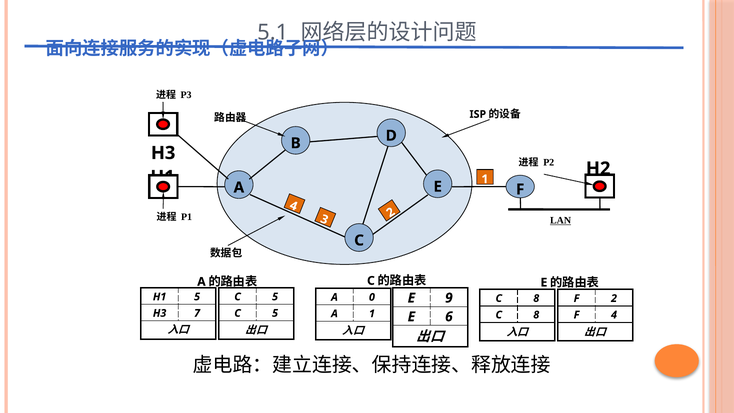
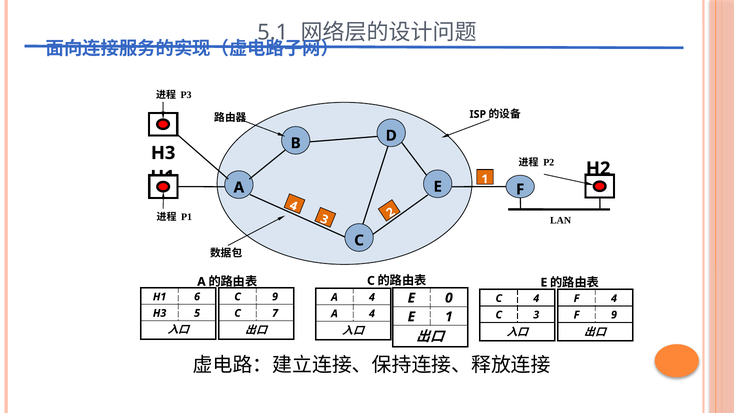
LAN underline: present -> none
H1 5: 5 -> 6
5 at (275, 297): 5 -> 9
0 at (372, 297): 0 -> 4
9: 9 -> 0
8 at (536, 298): 8 -> 4
F 2: 2 -> 4
7: 7 -> 5
5 at (275, 313): 5 -> 7
1 at (372, 314): 1 -> 4
8 at (536, 315): 8 -> 3
F 4: 4 -> 9
E 6: 6 -> 1
